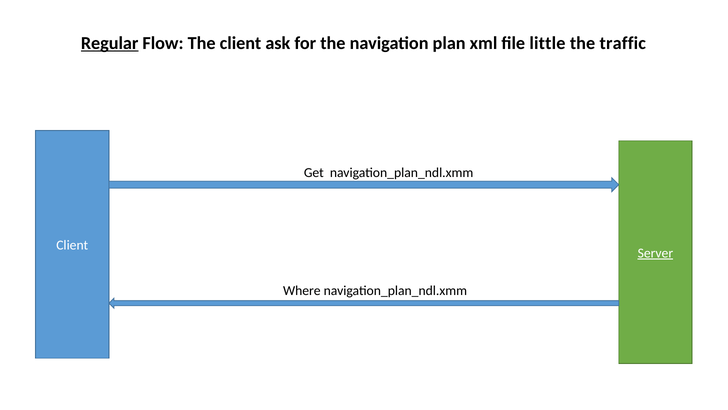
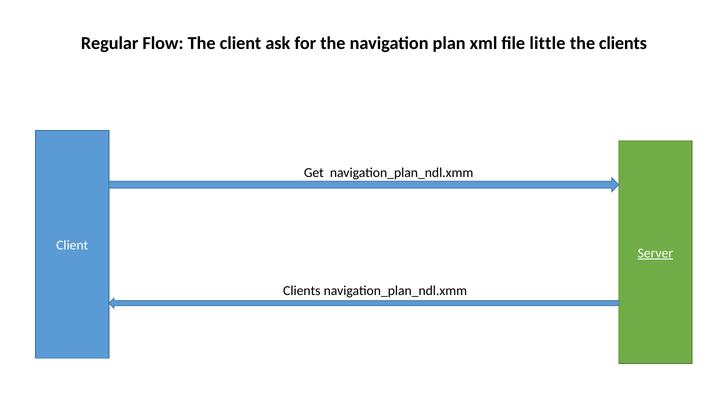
Regular underline: present -> none
the traffic: traffic -> clients
Where at (302, 290): Where -> Clients
